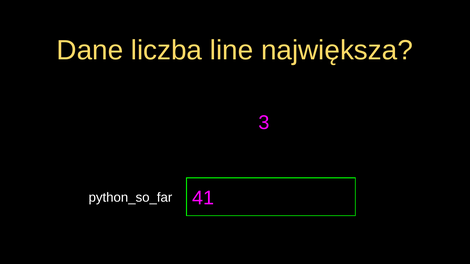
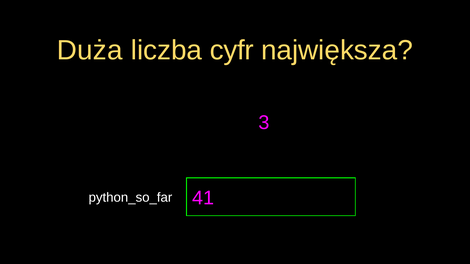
Dane: Dane -> Duża
line: line -> cyfr
